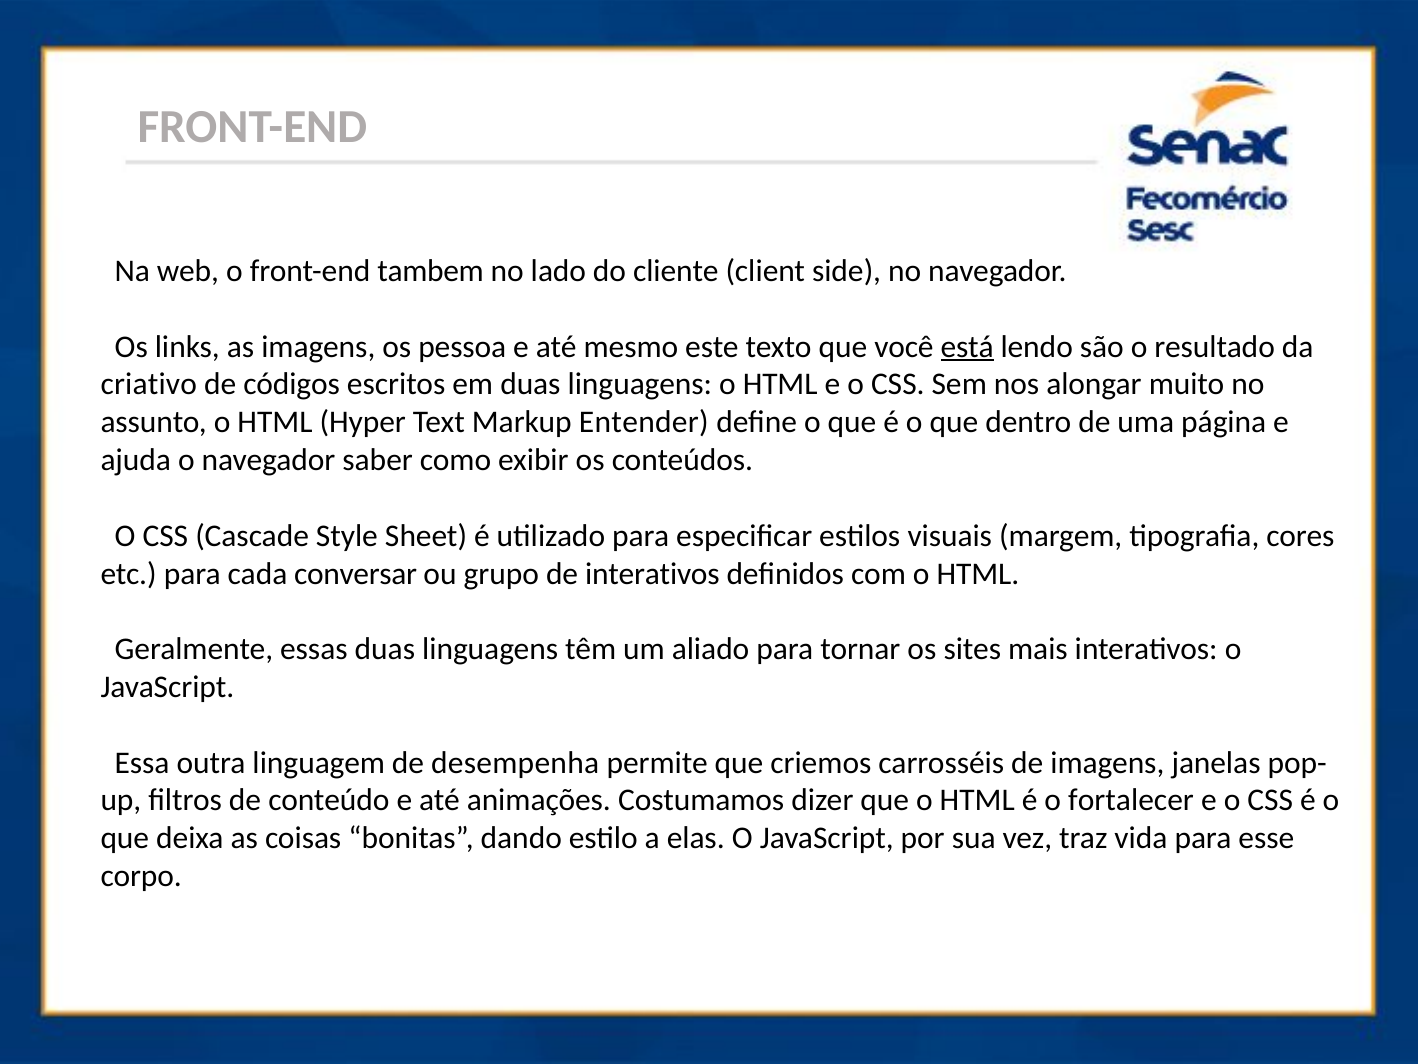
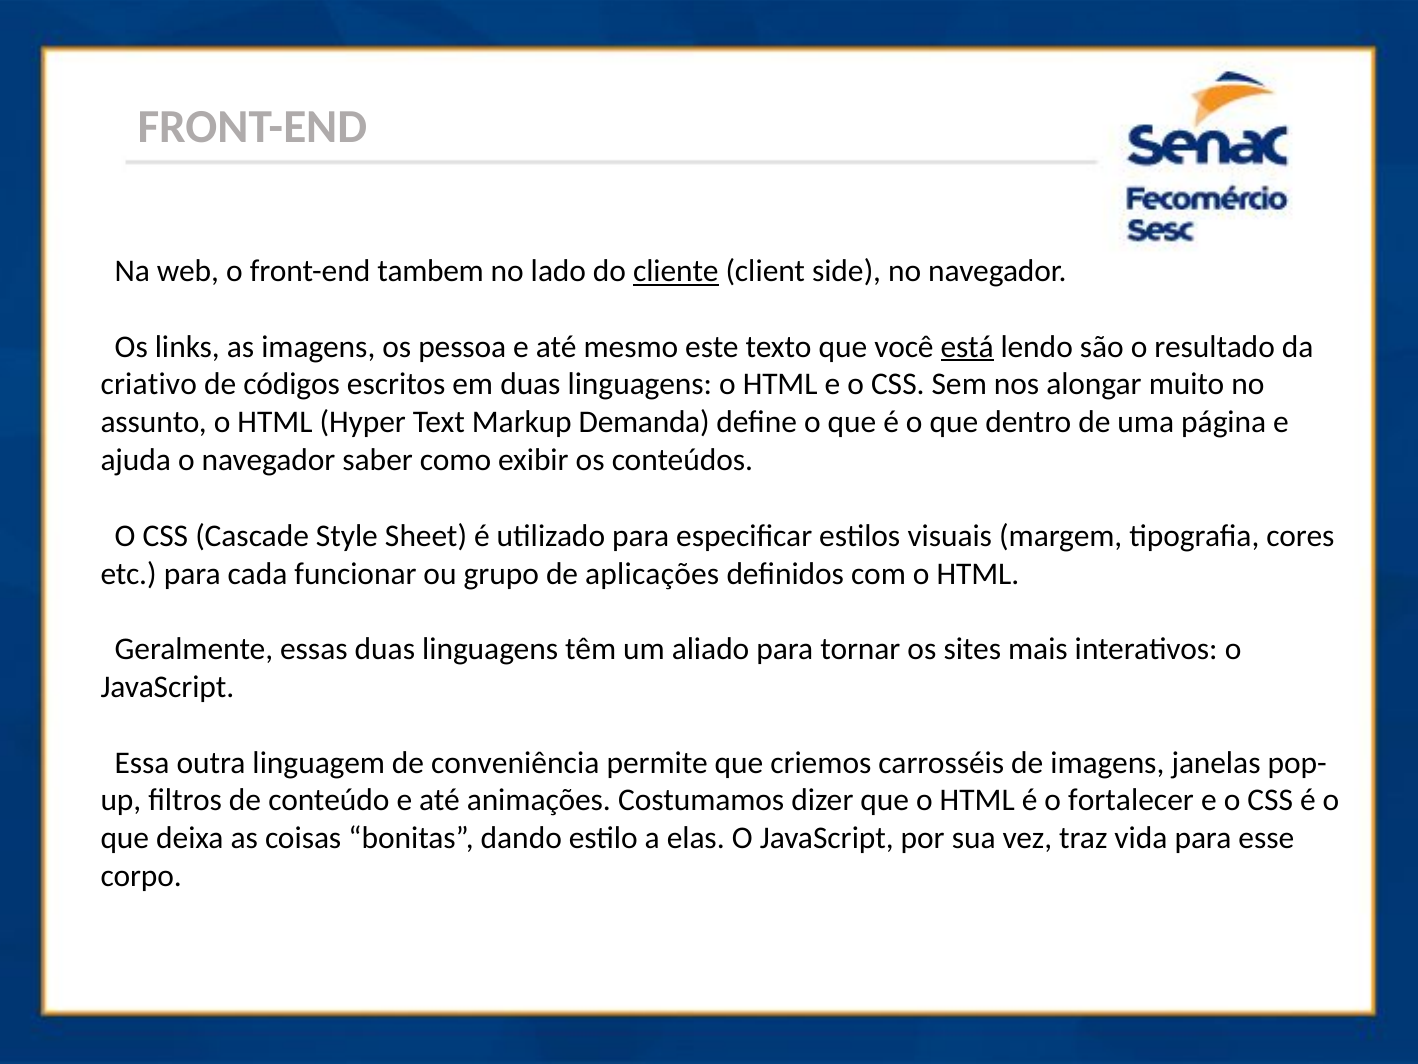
cliente underline: none -> present
Entender: Entender -> Demanda
conversar: conversar -> funcionar
de interativos: interativos -> aplicações
desempenha: desempenha -> conveniência
